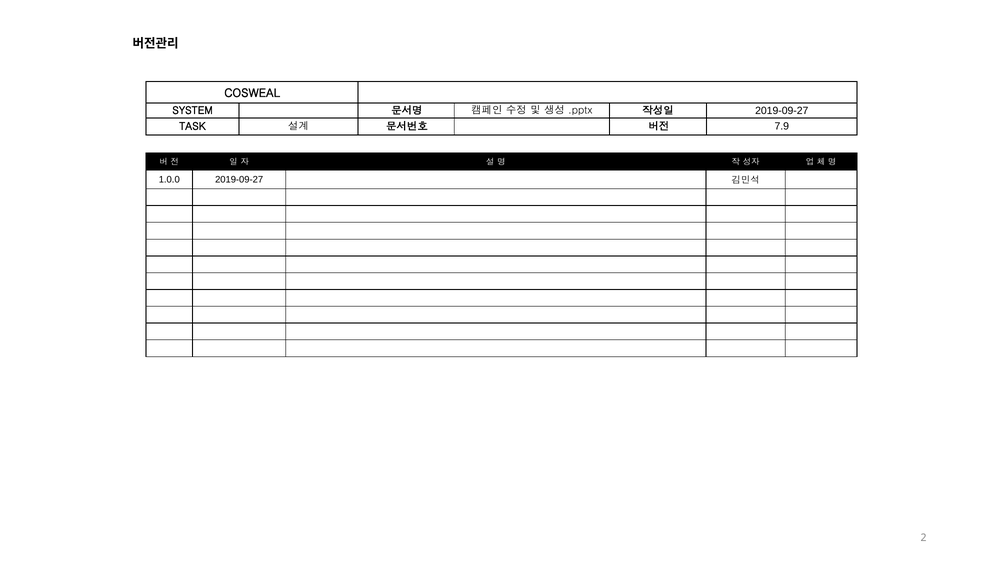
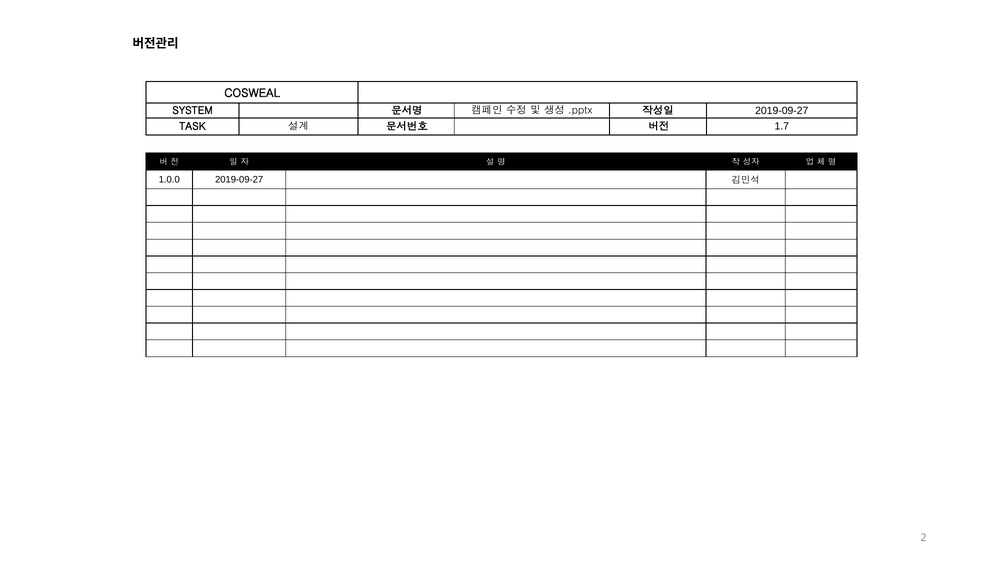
7.9: 7.9 -> 1.7
